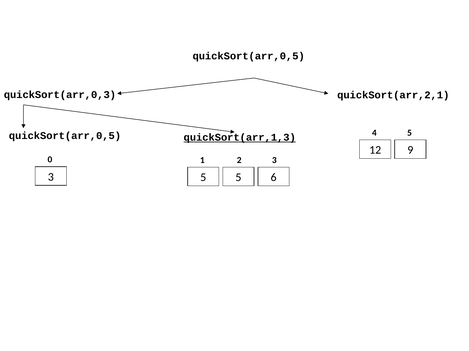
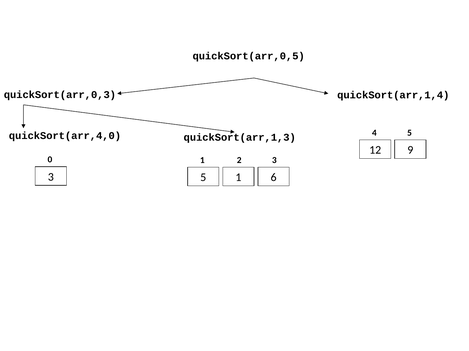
quickSort(arr,2,1: quickSort(arr,2,1 -> quickSort(arr,1,4
quickSort(arr,0,5 at (65, 136): quickSort(arr,0,5 -> quickSort(arr,4,0
quickSort(arr,1,3 underline: present -> none
5 5: 5 -> 1
